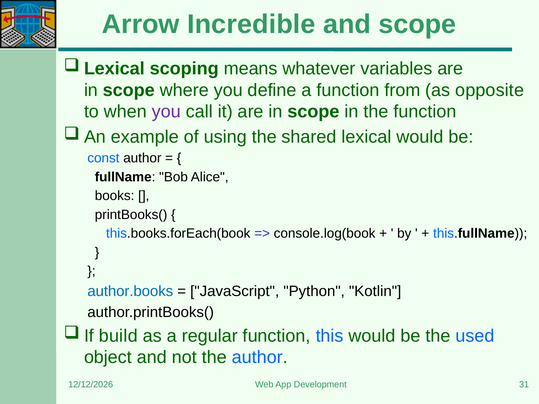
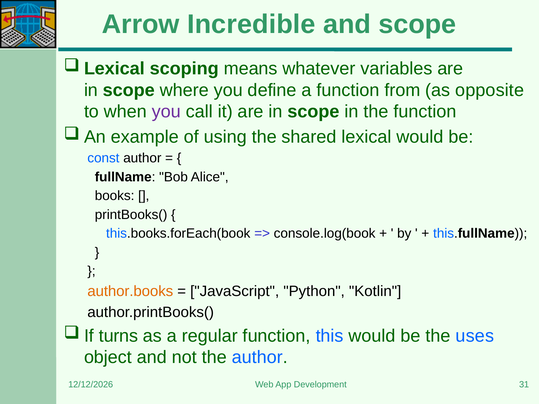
author.books colour: blue -> orange
build: build -> turns
used: used -> uses
